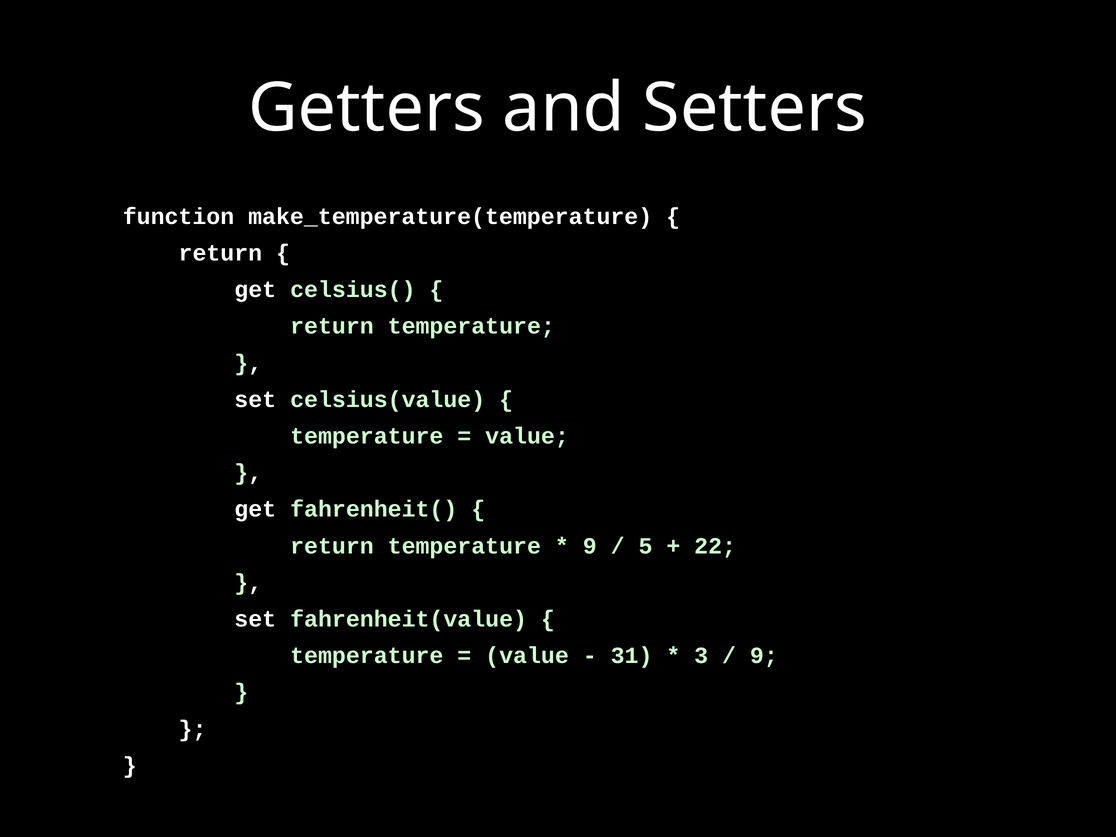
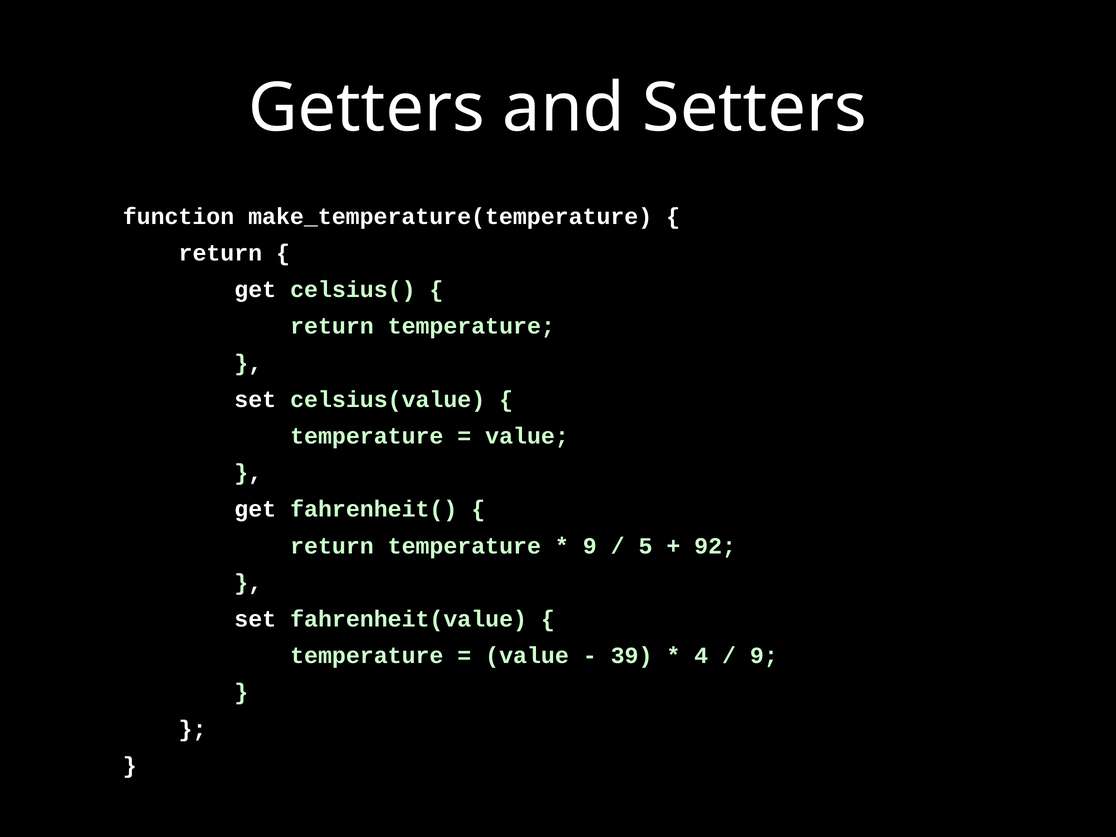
22: 22 -> 92
31: 31 -> 39
3: 3 -> 4
